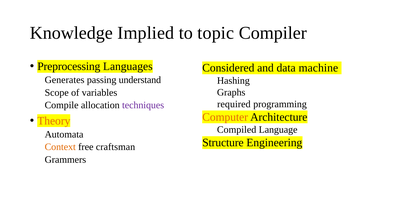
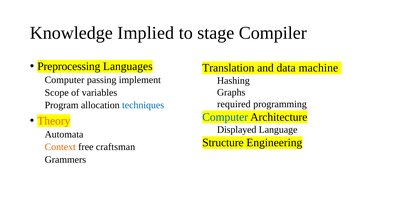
topic: topic -> stage
Considered: Considered -> Translation
Generates at (65, 80): Generates -> Computer
understand: understand -> implement
Compile: Compile -> Program
techniques colour: purple -> blue
Computer at (225, 117) colour: orange -> blue
Compiled: Compiled -> Displayed
